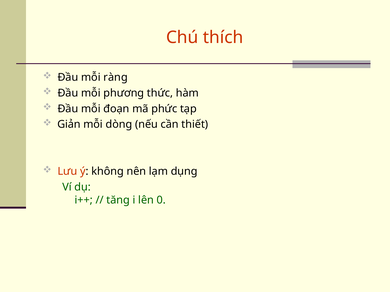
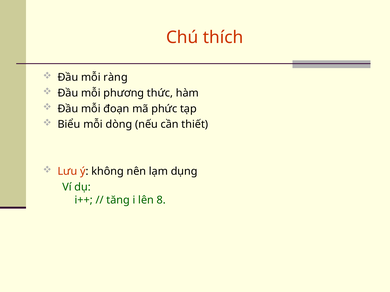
Giản: Giản -> Biểu
0: 0 -> 8
